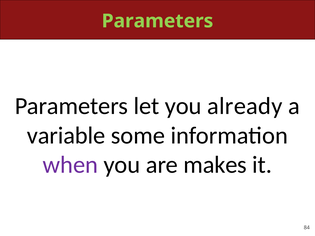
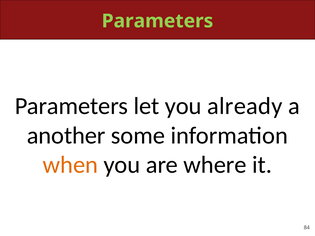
variable: variable -> another
when colour: purple -> orange
makes: makes -> where
